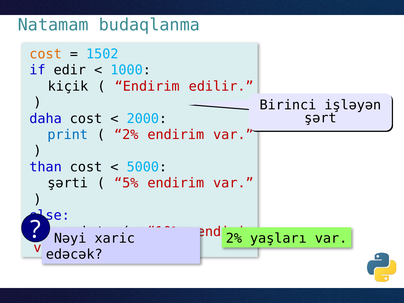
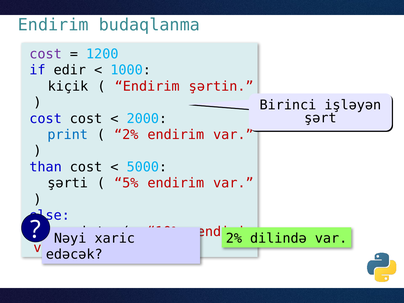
Natamam at (53, 25): Natamam -> Endirim
cost at (46, 54) colour: orange -> purple
1502: 1502 -> 1200
edilir: edilir -> şərtin
daha at (46, 119): daha -> cost
yaşları: yaşları -> dilində
